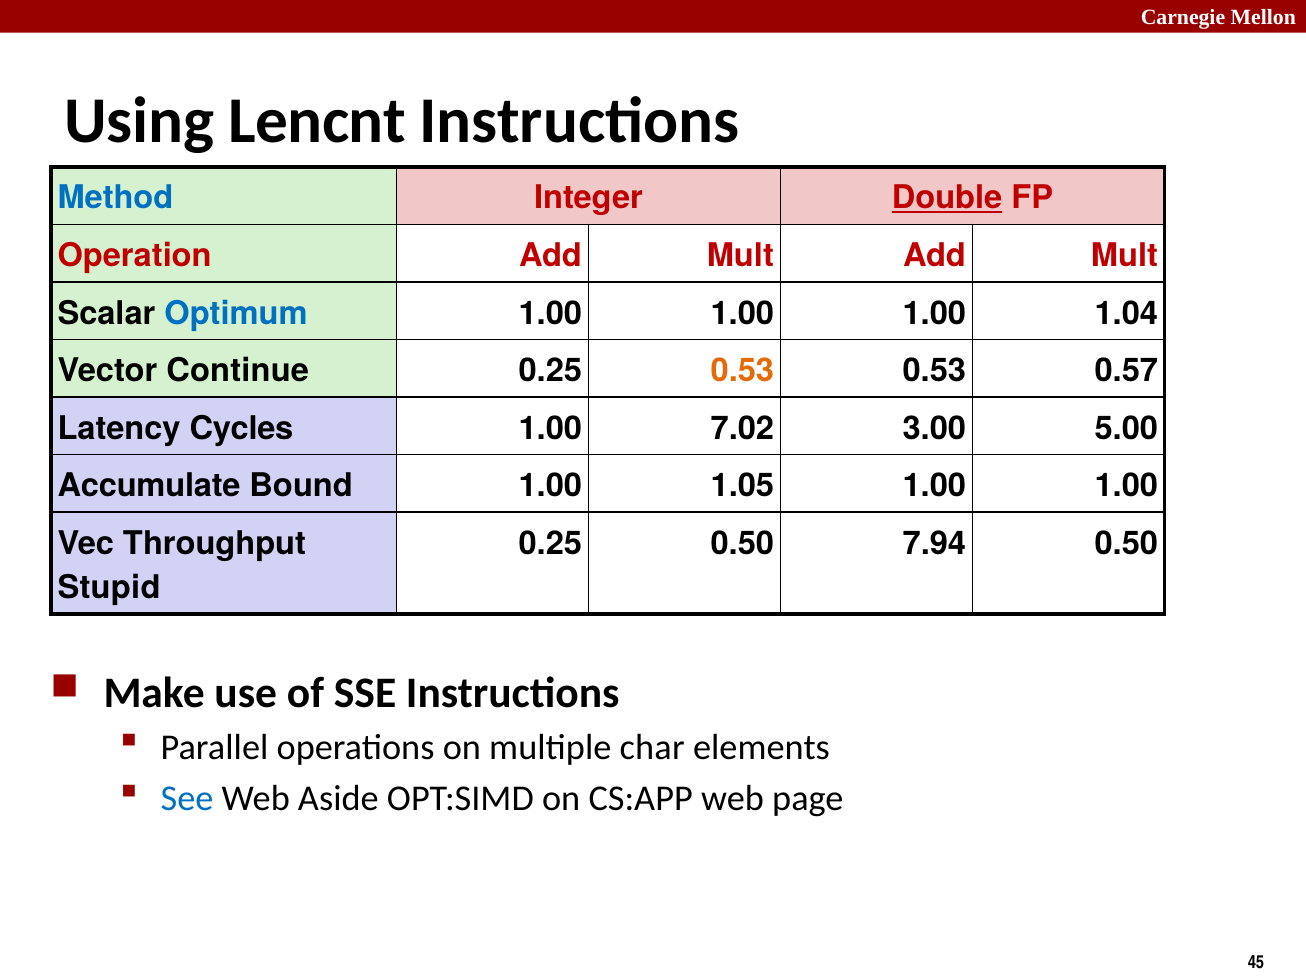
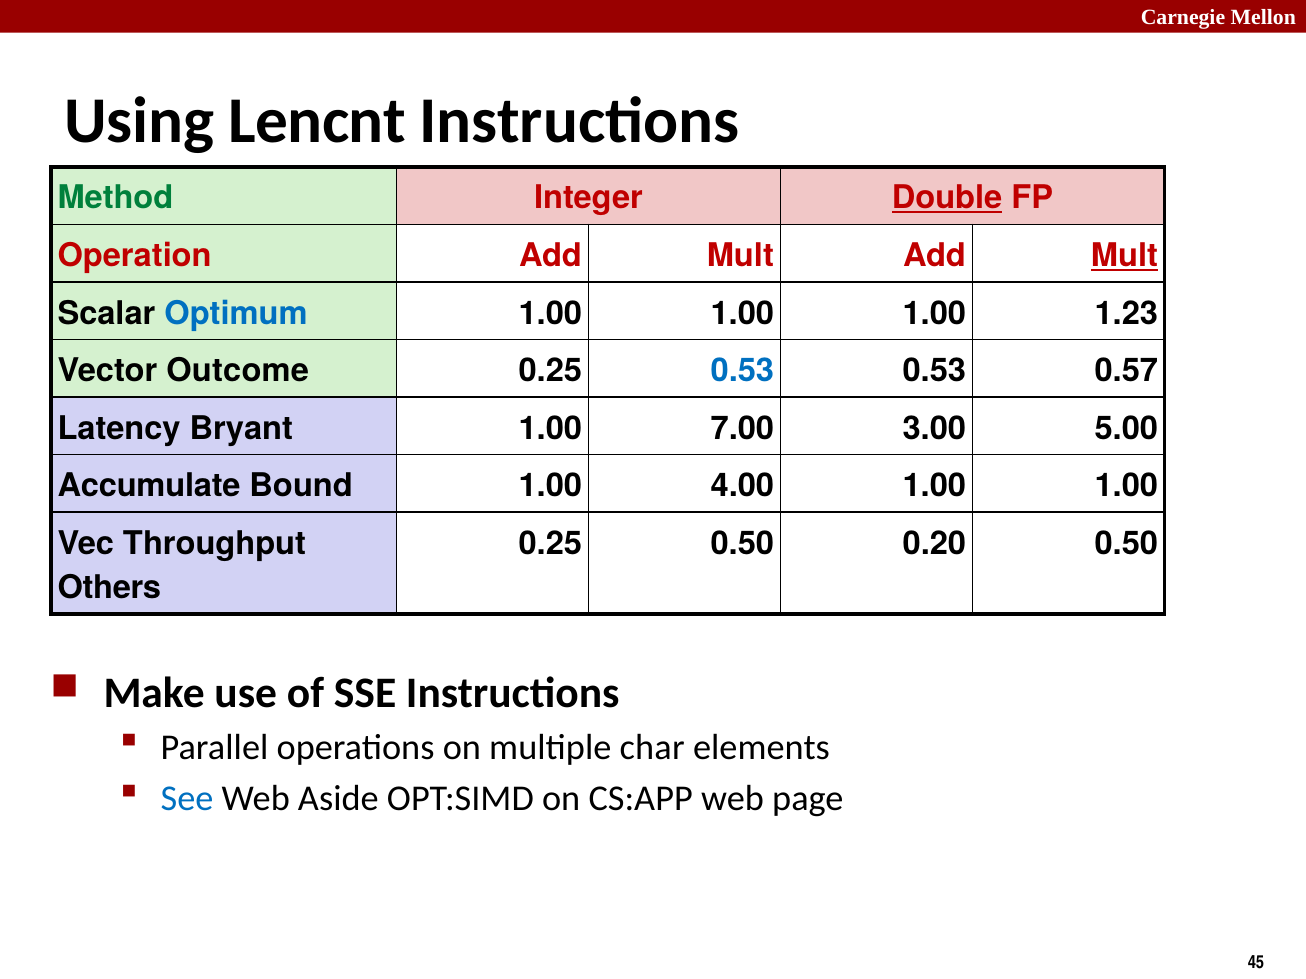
Method colour: blue -> green
Mult at (1124, 256) underline: none -> present
1.04: 1.04 -> 1.23
Continue: Continue -> Outcome
0.53 at (742, 371) colour: orange -> blue
Cycles: Cycles -> Bryant
7.02: 7.02 -> 7.00
1.05: 1.05 -> 4.00
7.94: 7.94 -> 0.20
Stupid: Stupid -> Others
